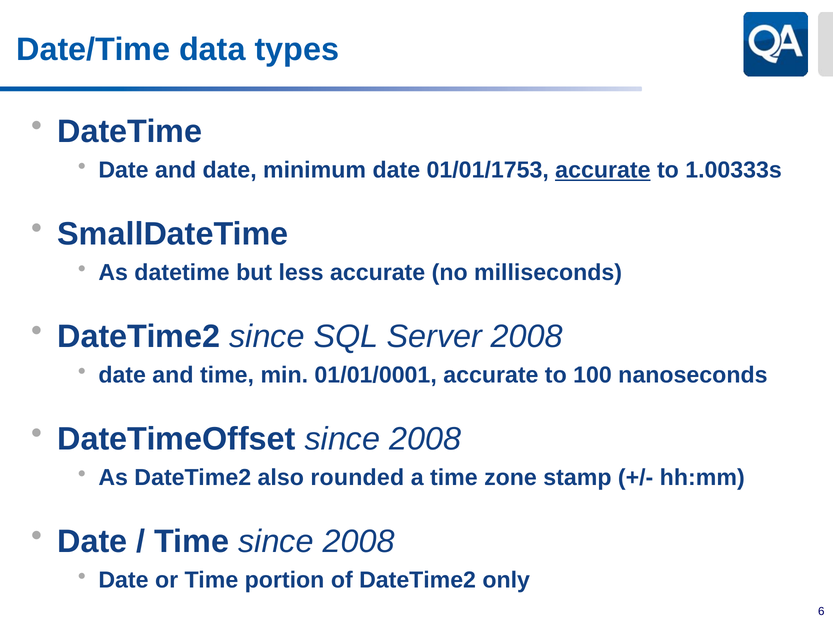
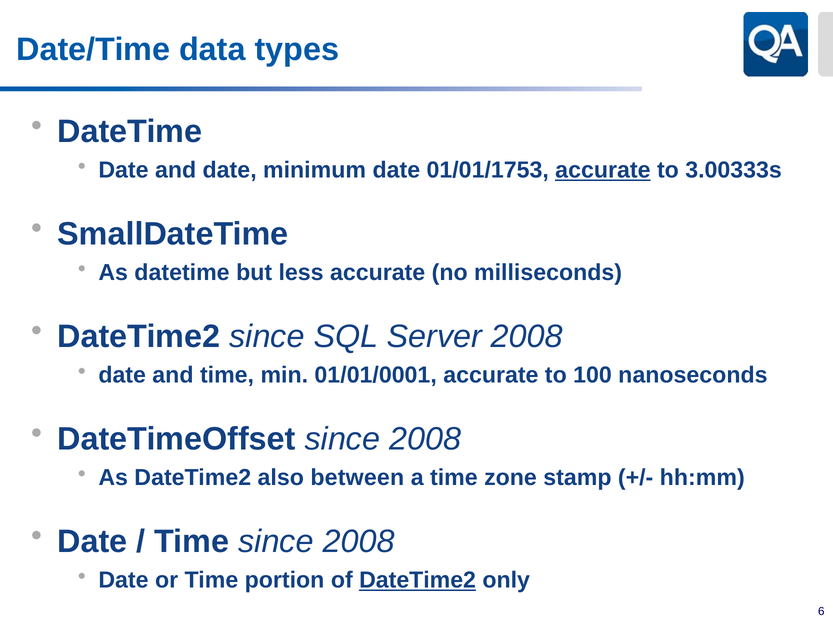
1.00333s: 1.00333s -> 3.00333s
rounded: rounded -> between
DateTime2 at (418, 580) underline: none -> present
